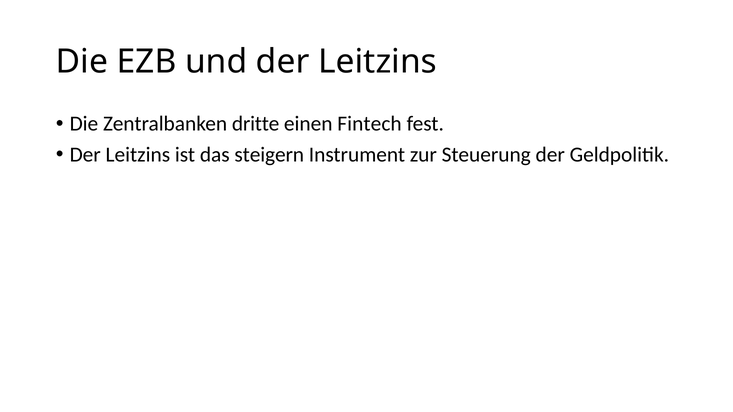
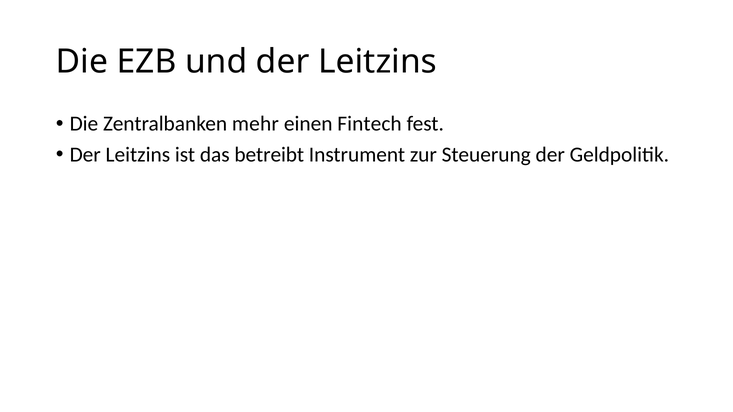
dritte: dritte -> mehr
steigern: steigern -> betreibt
